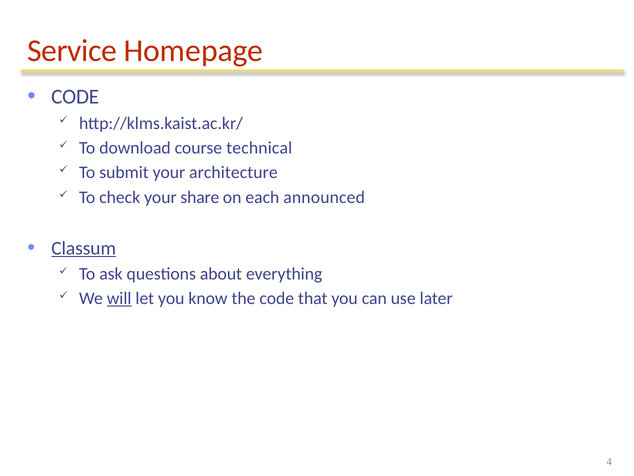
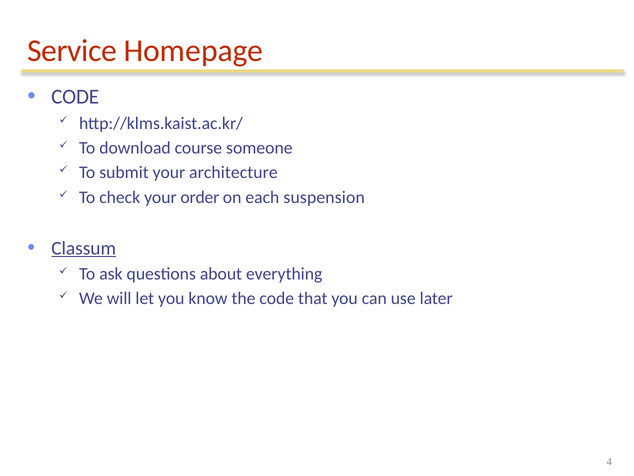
technical: technical -> someone
share: share -> order
announced: announced -> suspension
will underline: present -> none
